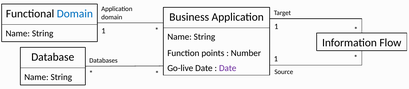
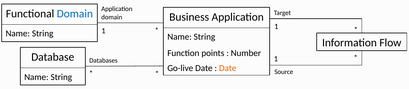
Date at (228, 68) colour: purple -> orange
